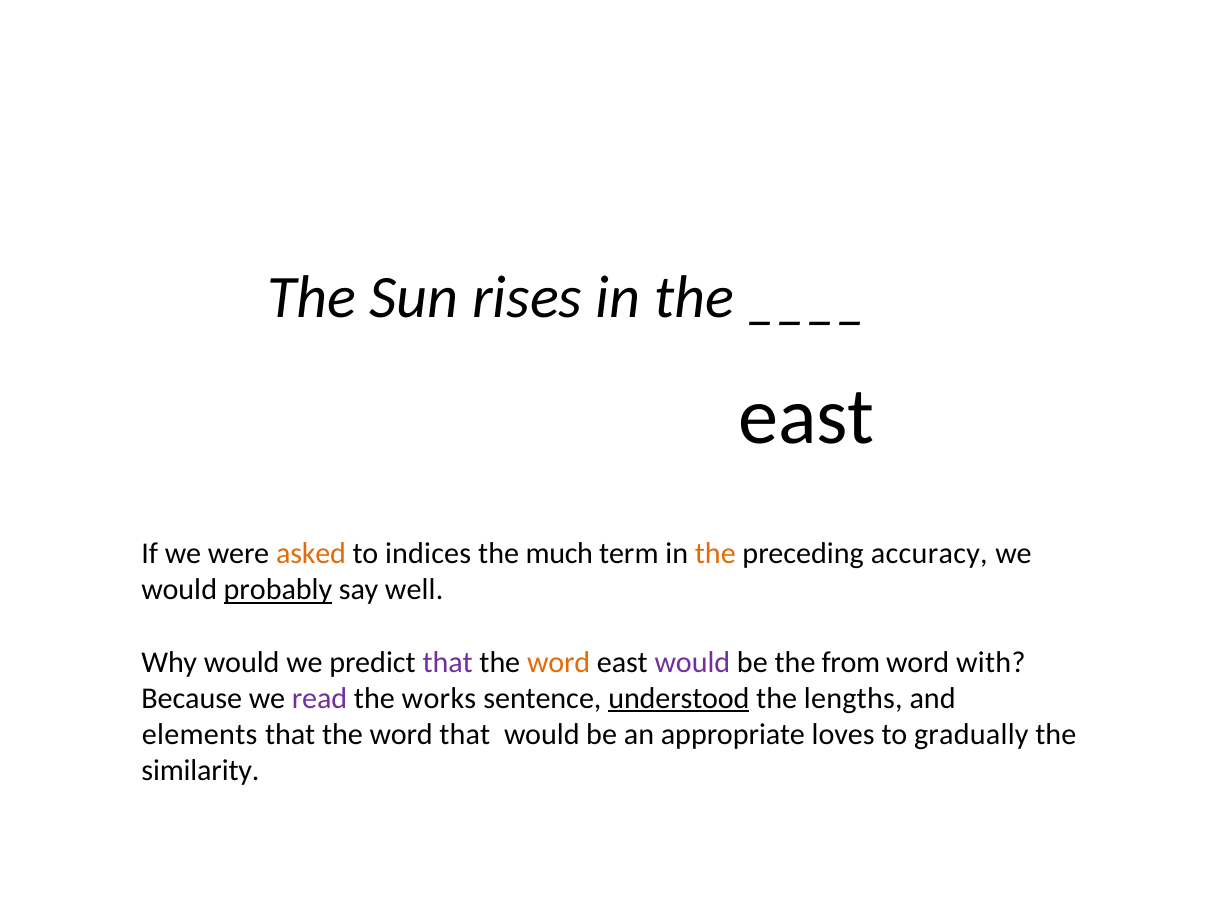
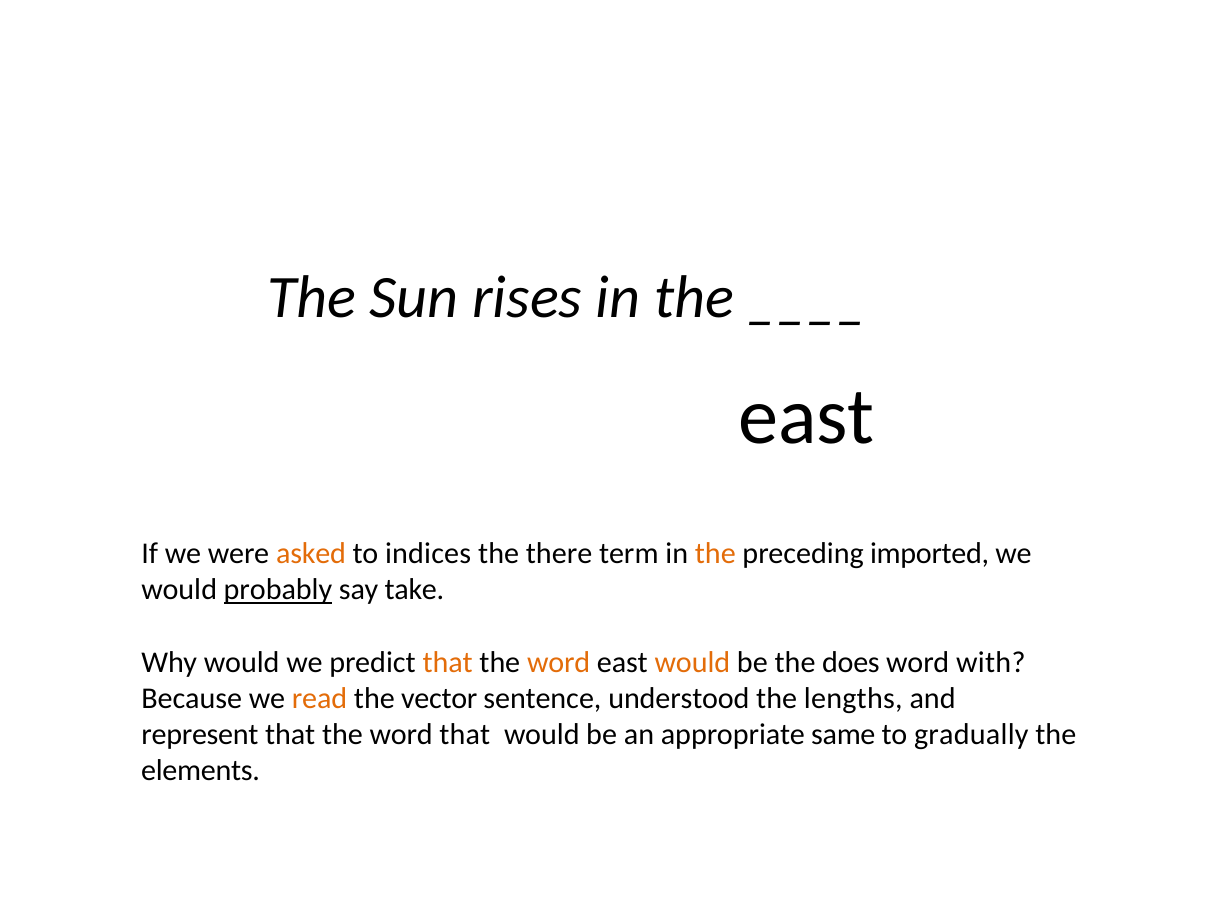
much: much -> there
accuracy: accuracy -> imported
well: well -> take
that at (448, 662) colour: purple -> orange
would at (692, 662) colour: purple -> orange
from: from -> does
read colour: purple -> orange
works: works -> vector
understood underline: present -> none
elements: elements -> represent
loves: loves -> same
similarity: similarity -> elements
